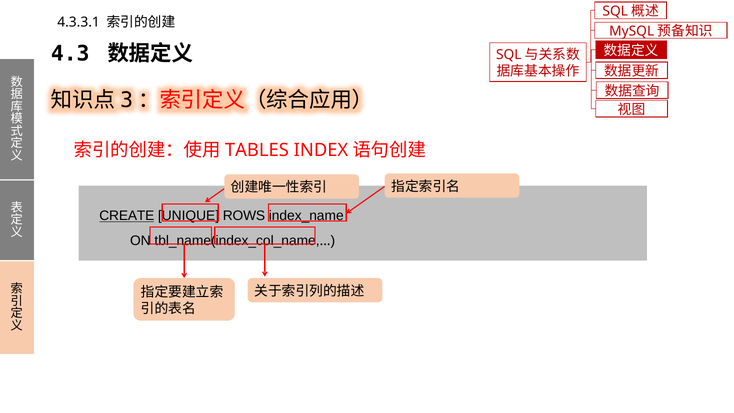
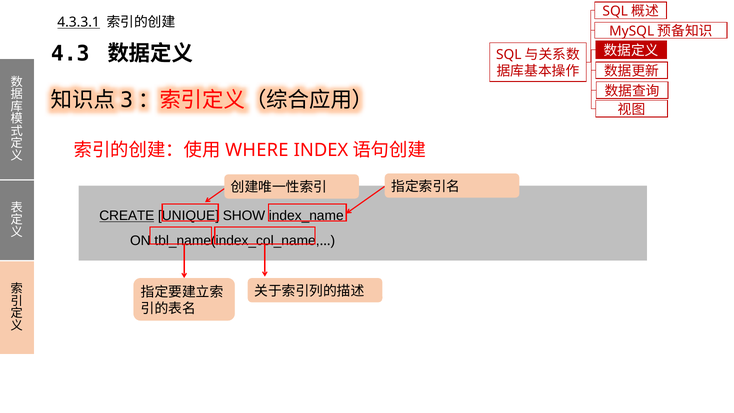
4.3.3.1 underline: none -> present
TABLES: TABLES -> WHERE
ROWS: ROWS -> SHOW
